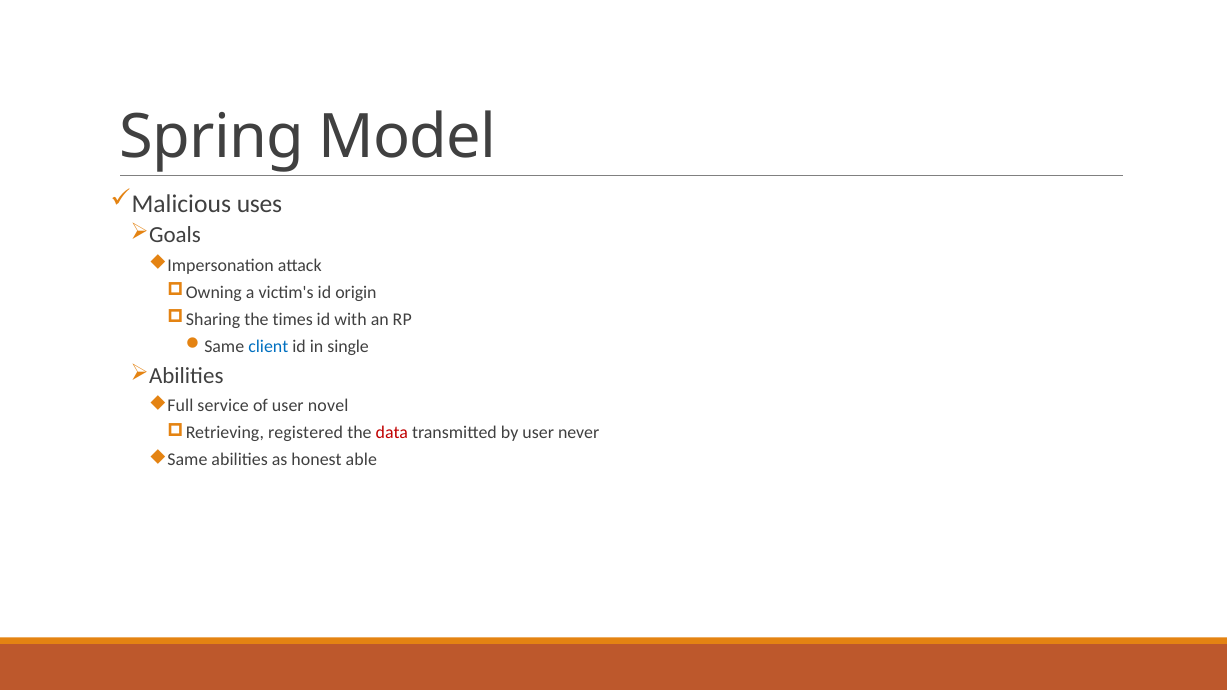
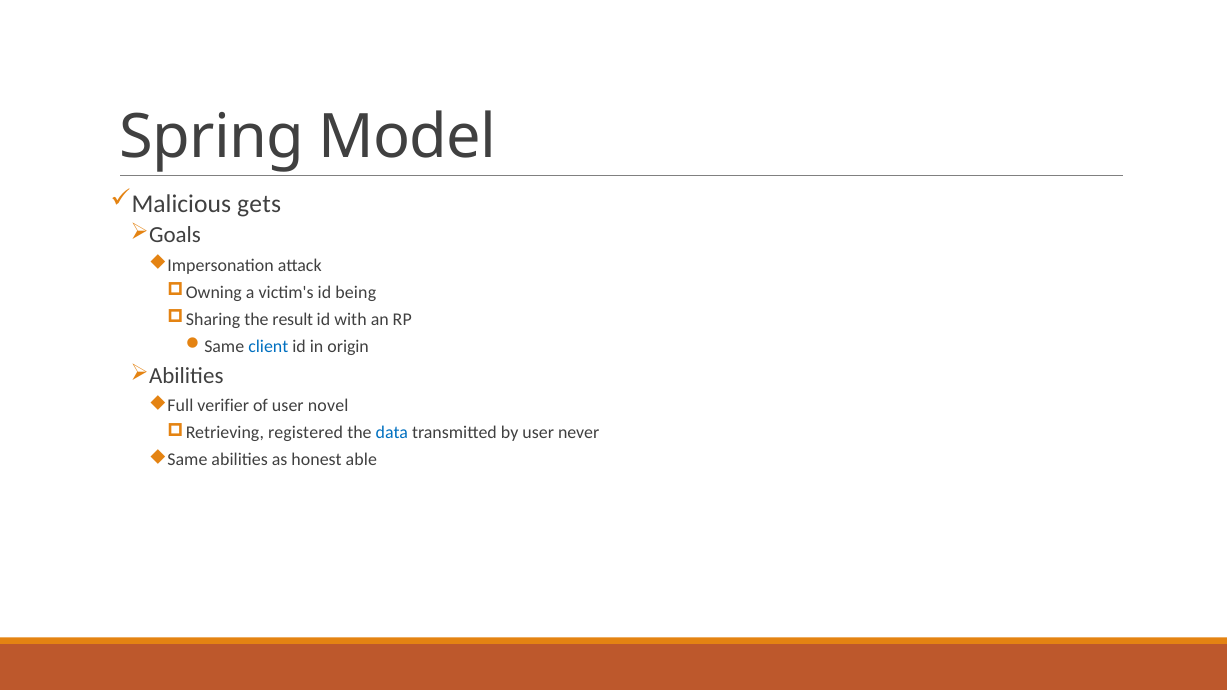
uses: uses -> gets
origin: origin -> being
times: times -> result
single: single -> origin
service: service -> verifier
data colour: red -> blue
